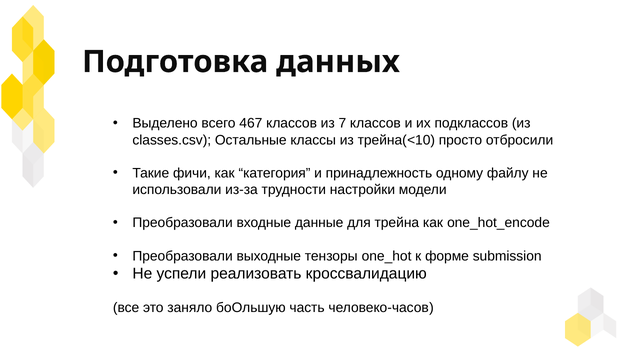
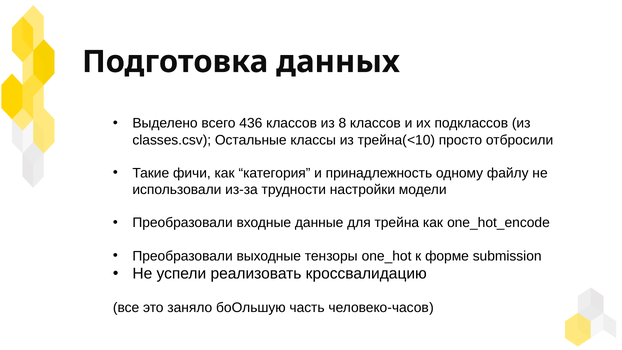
467: 467 -> 436
7: 7 -> 8
